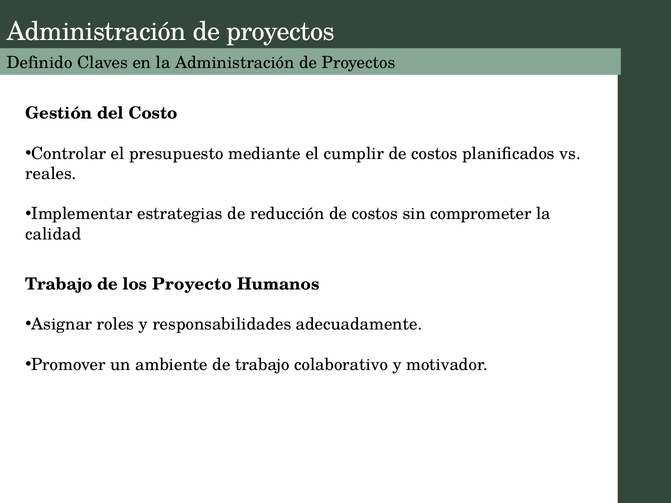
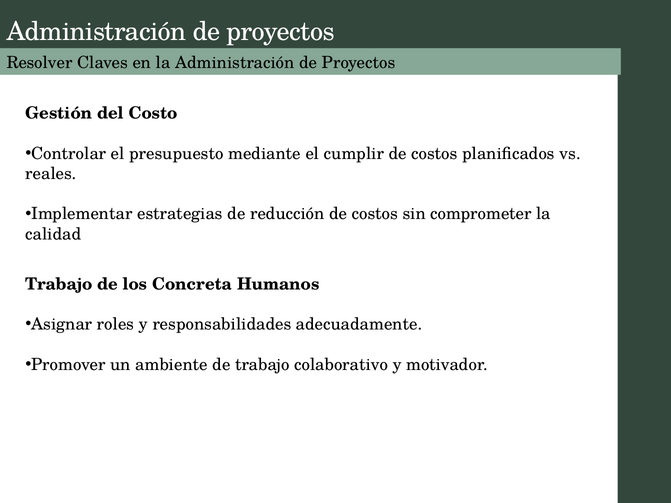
Definido: Definido -> Resolver
Proyecto: Proyecto -> Concreta
